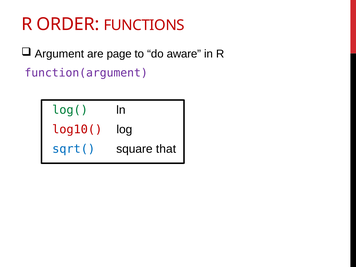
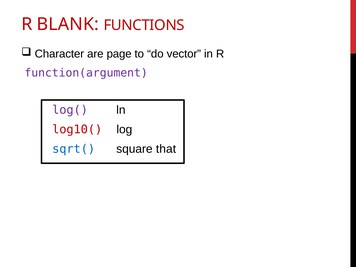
ORDER: ORDER -> BLANK
Argument: Argument -> Character
aware: aware -> vector
log( colour: green -> purple
